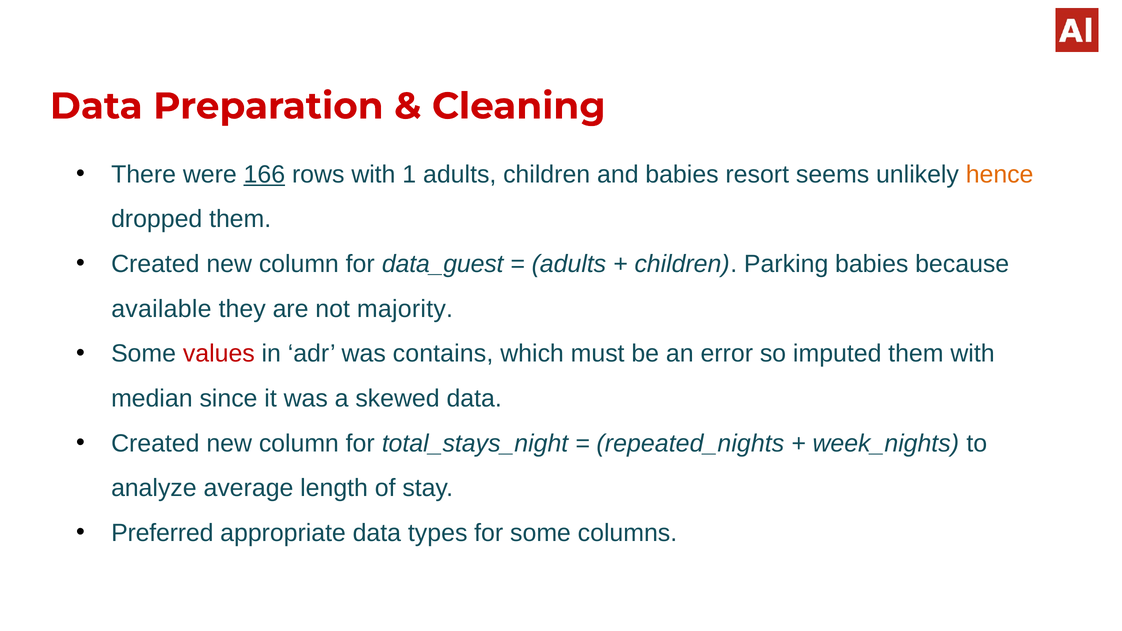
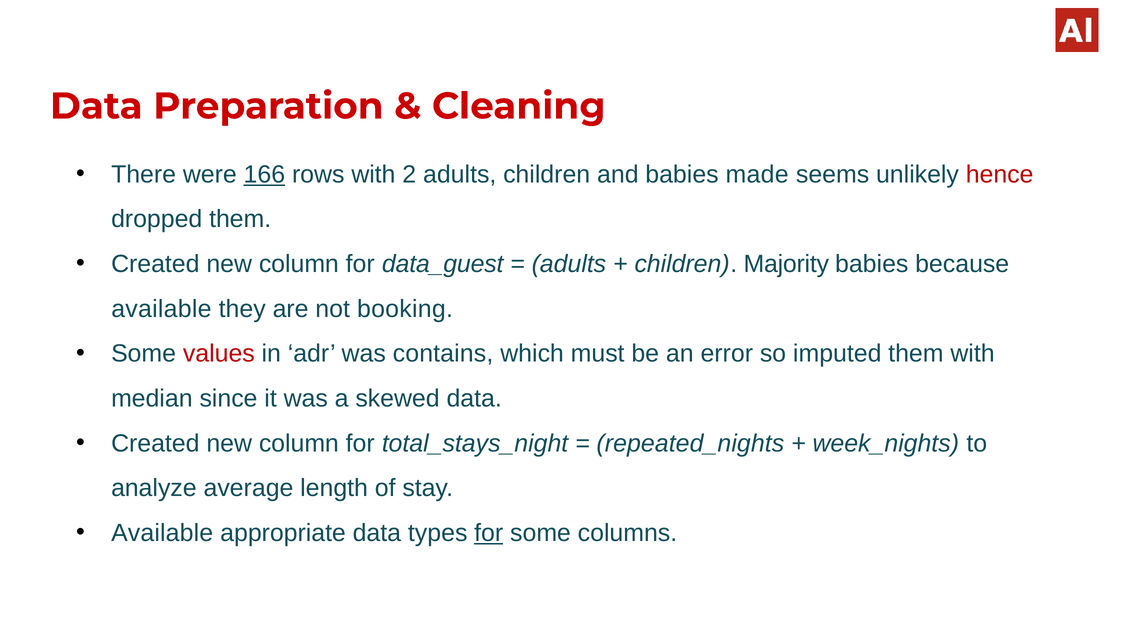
1: 1 -> 2
resort: resort -> made
hence colour: orange -> red
Parking: Parking -> Majority
majority: majority -> booking
Preferred at (162, 533): Preferred -> Available
for at (489, 533) underline: none -> present
